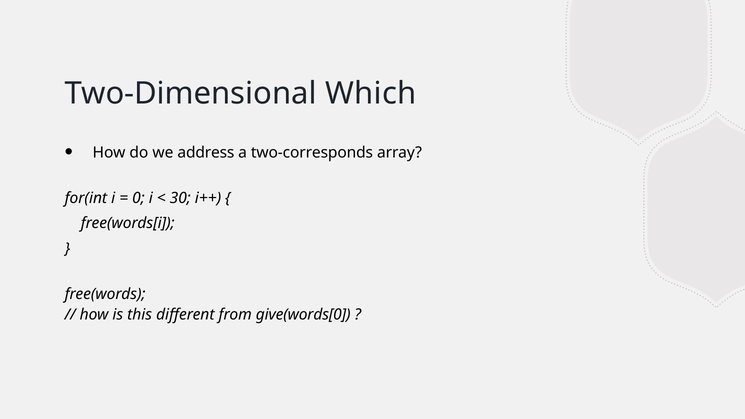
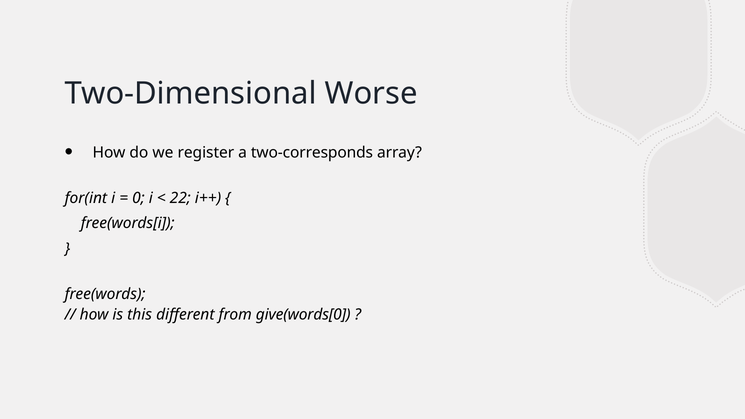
Which: Which -> Worse
address: address -> register
30: 30 -> 22
